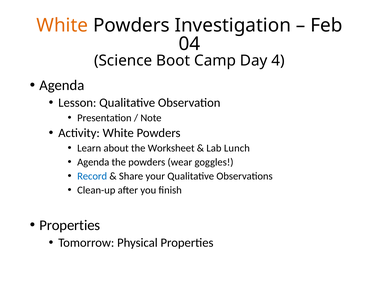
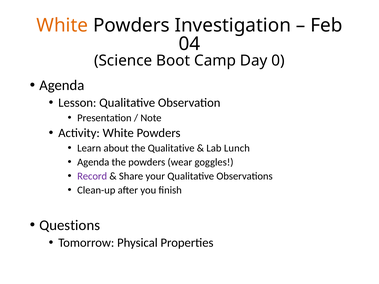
4: 4 -> 0
the Worksheet: Worksheet -> Qualitative
Record colour: blue -> purple
Properties at (70, 225): Properties -> Questions
